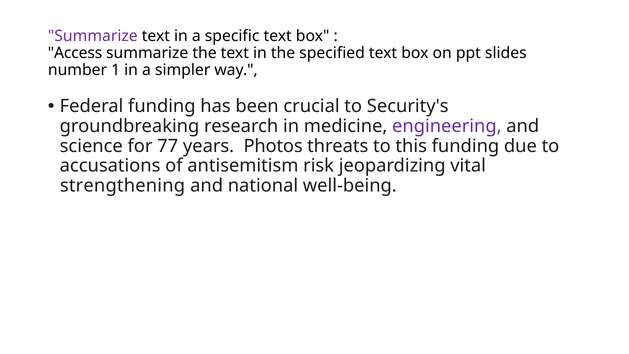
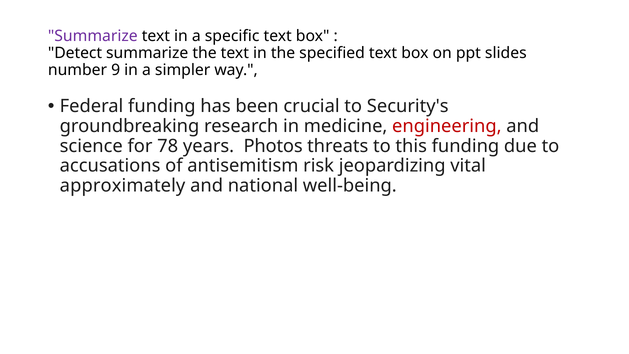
Access: Access -> Detect
1: 1 -> 9
engineering colour: purple -> red
77: 77 -> 78
strengthening: strengthening -> approximately
